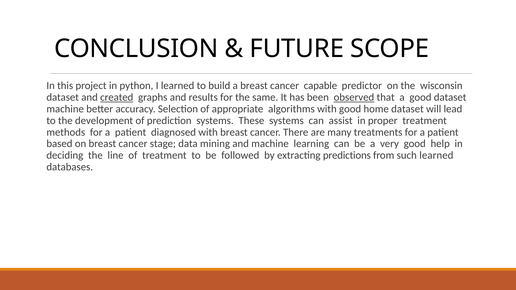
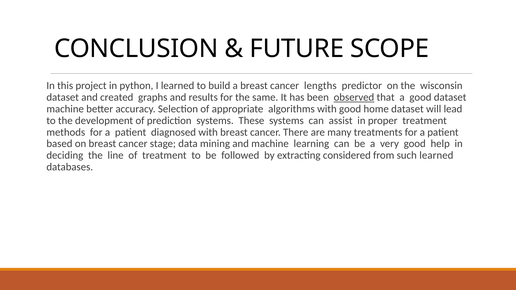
capable: capable -> lengths
created underline: present -> none
predictions: predictions -> considered
